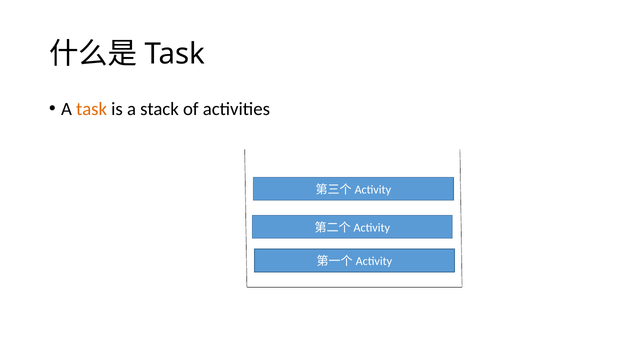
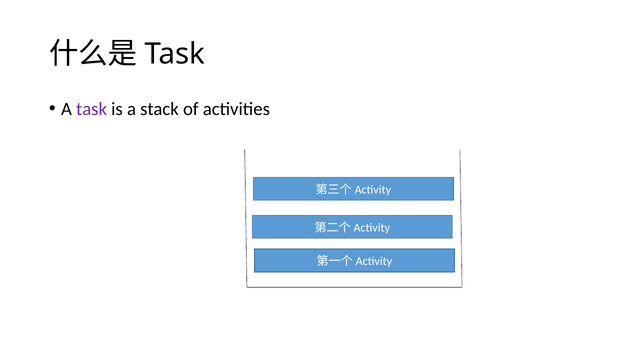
task at (92, 109) colour: orange -> purple
